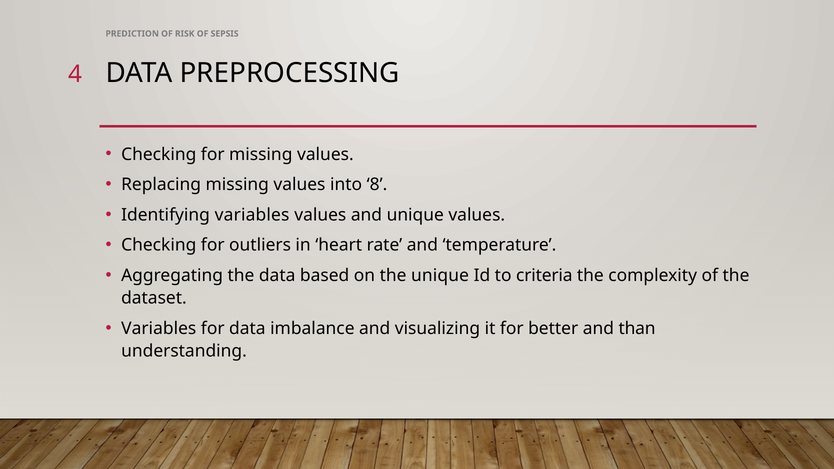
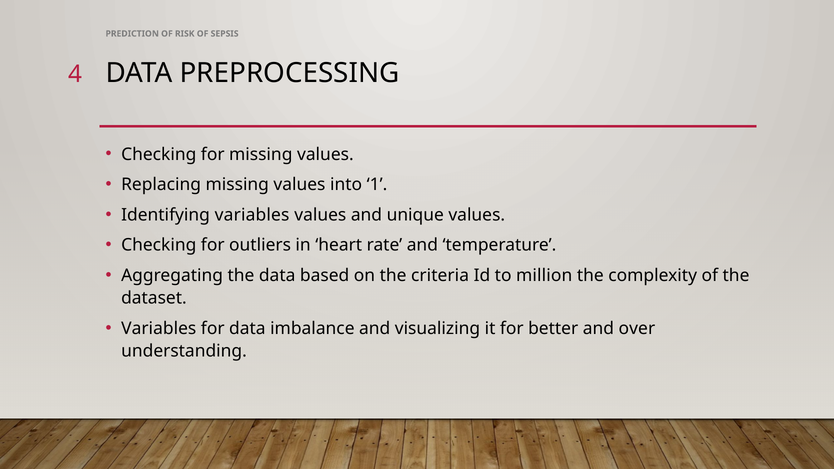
8: 8 -> 1
the unique: unique -> criteria
criteria: criteria -> million
than: than -> over
